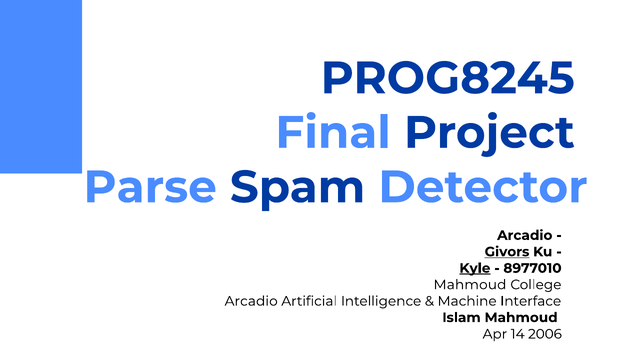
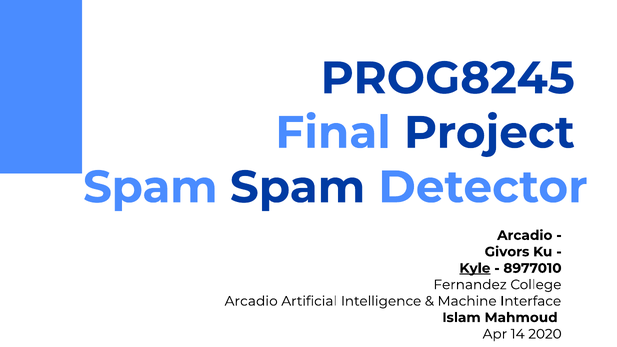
Parse at (150, 187): Parse -> Spam
Givors underline: present -> none
Mahmoud at (470, 285): Mahmoud -> Fernandez
2006: 2006 -> 2020
